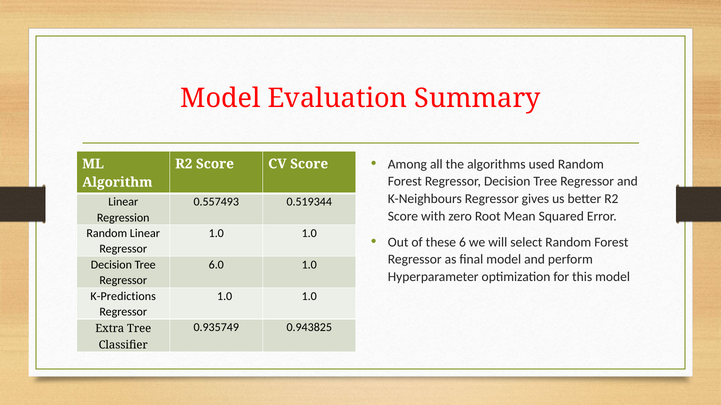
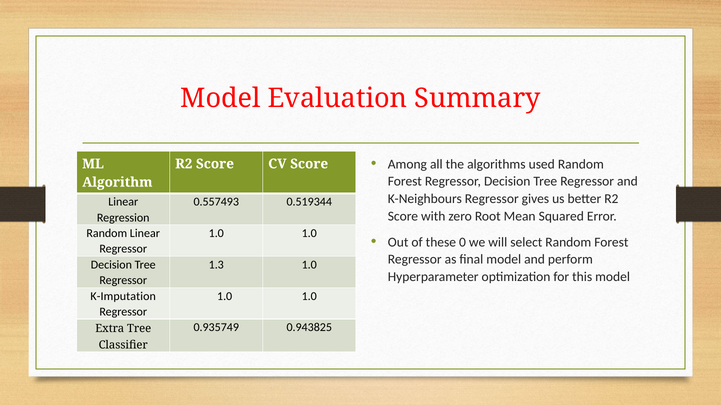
6: 6 -> 0
6.0: 6.0 -> 1.3
K-Predictions: K-Predictions -> K-Imputation
